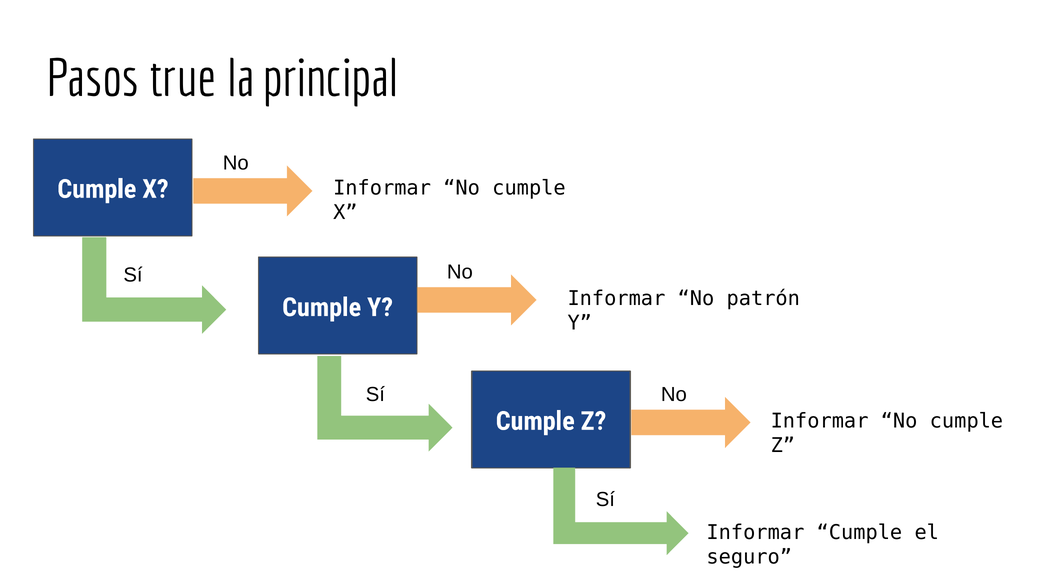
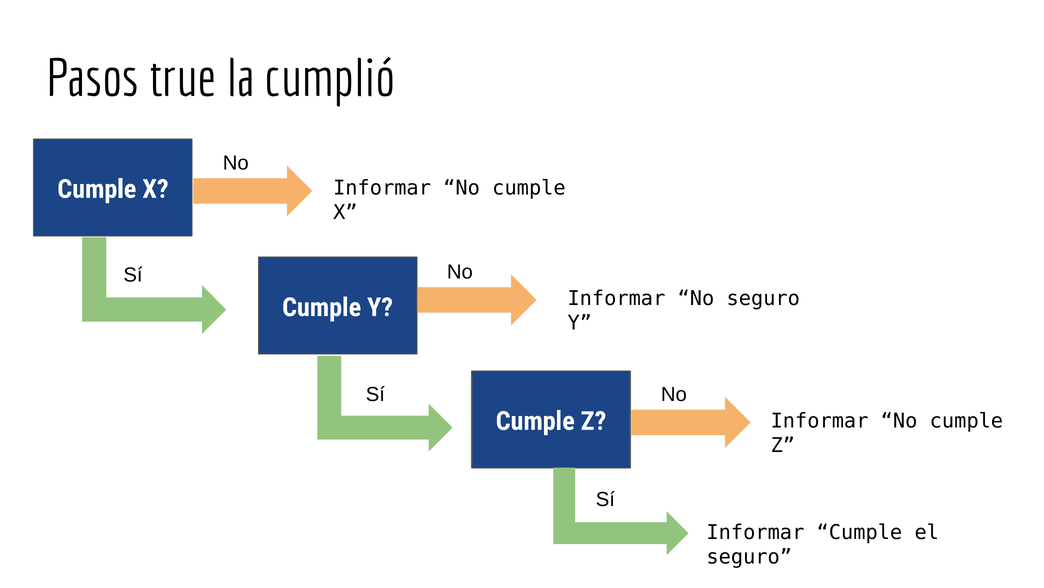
principal: principal -> cumplió
No patrón: patrón -> seguro
